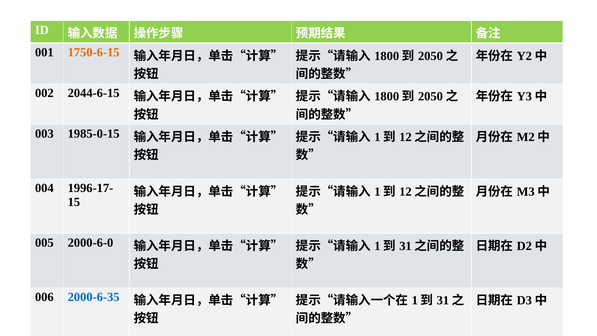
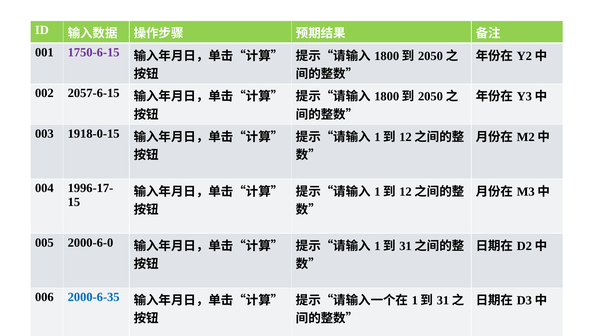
1750-6-15 colour: orange -> purple
2044-6-15: 2044-6-15 -> 2057-6-15
1985-0-15: 1985-0-15 -> 1918-0-15
